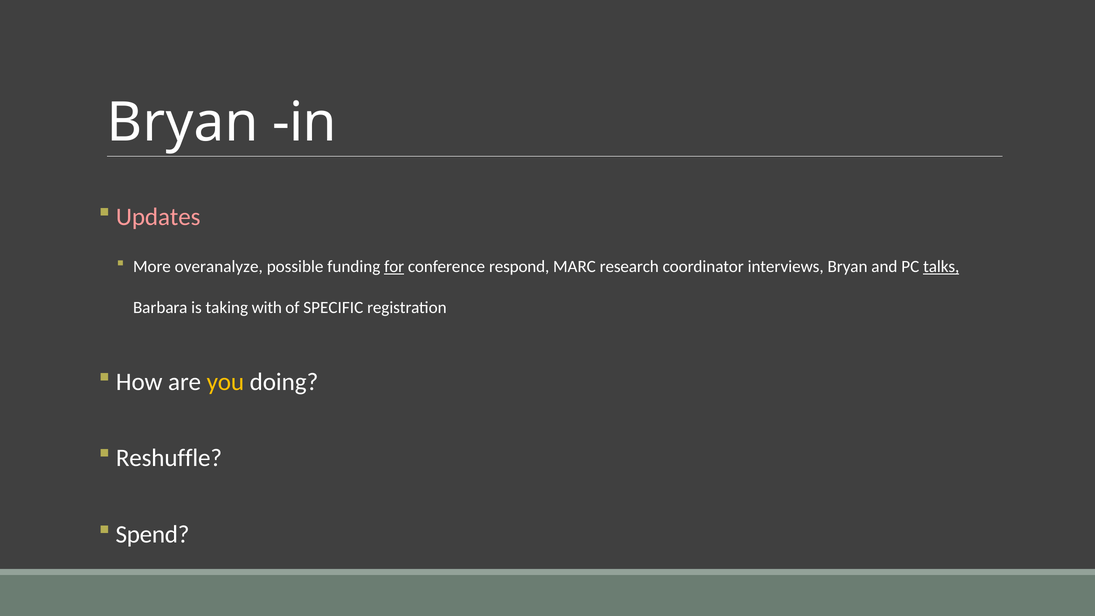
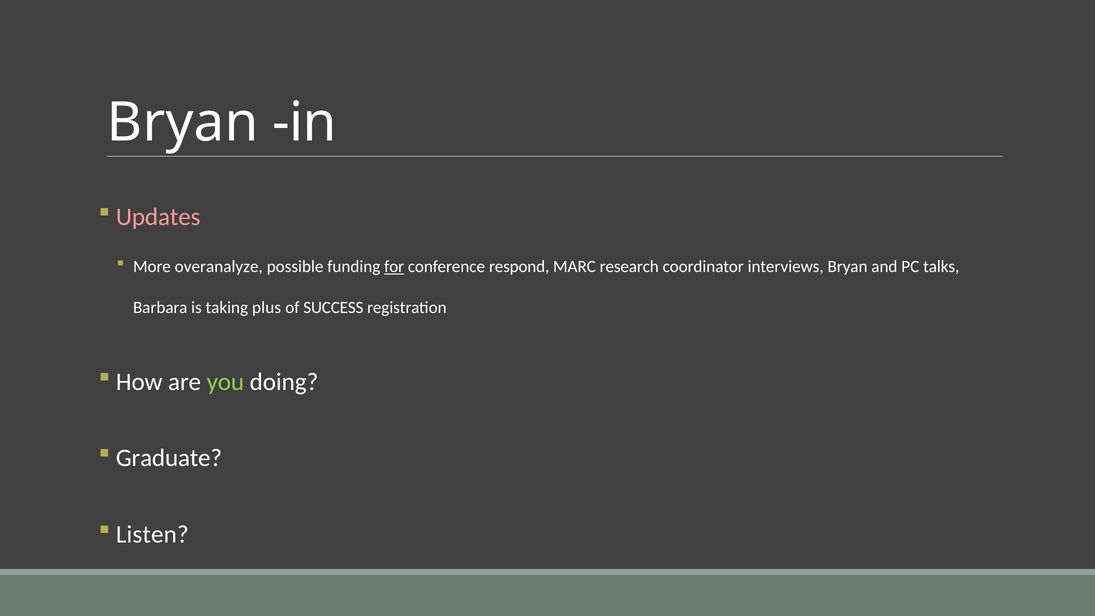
talks underline: present -> none
with: with -> plus
SPECIFIC: SPECIFIC -> SUCCESS
you colour: yellow -> light green
Reshuffle: Reshuffle -> Graduate
Spend: Spend -> Listen
